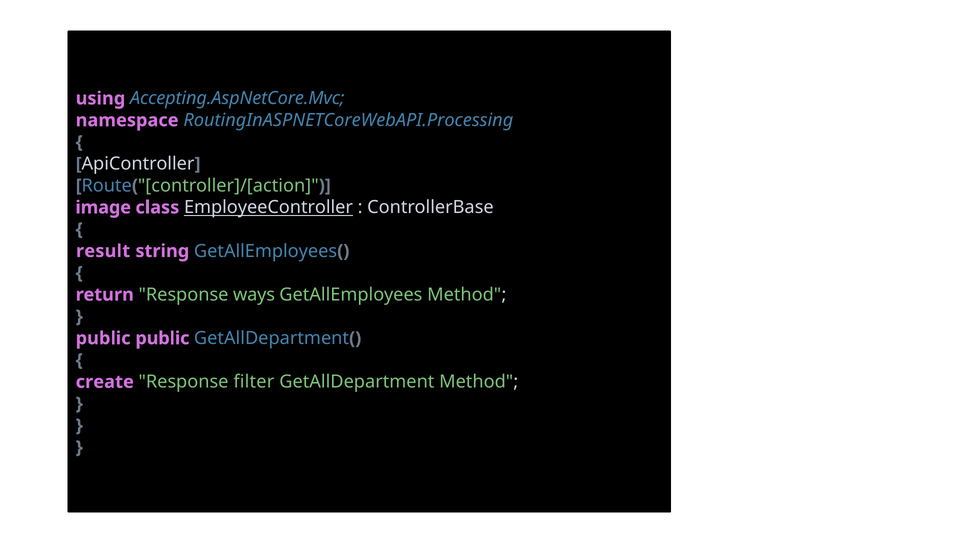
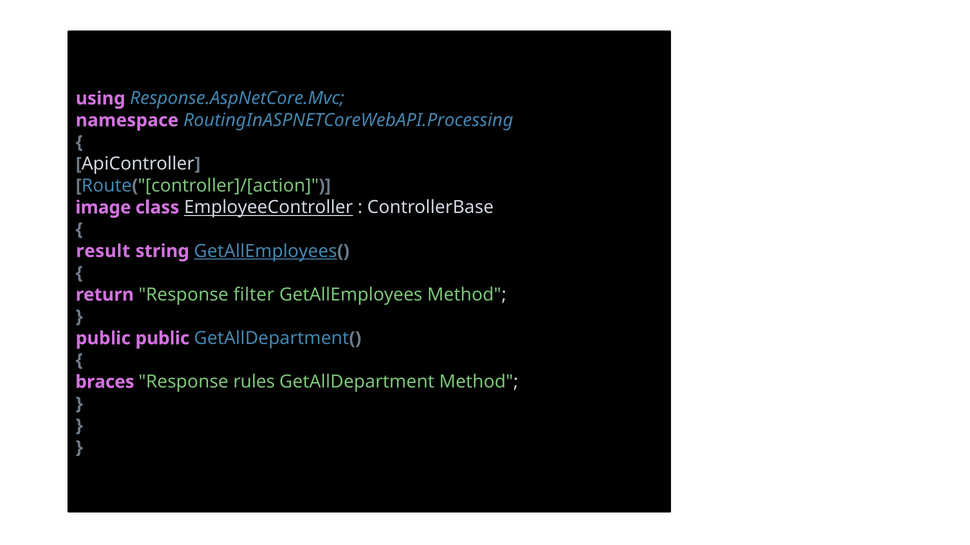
Accepting.AspNetCore.Mvc: Accepting.AspNetCore.Mvc -> Response.AspNetCore.Mvc
GetAllEmployees at (266, 251) underline: none -> present
ways: ways -> filter
create: create -> braces
filter: filter -> rules
